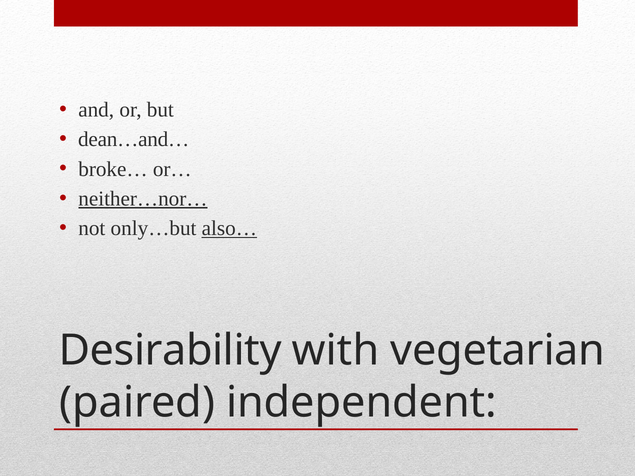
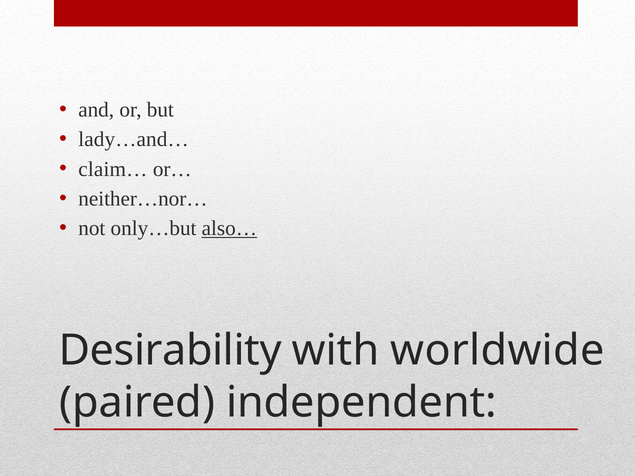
dean…and…: dean…and… -> lady…and…
broke…: broke… -> claim…
neither…nor… underline: present -> none
vegetarian: vegetarian -> worldwide
